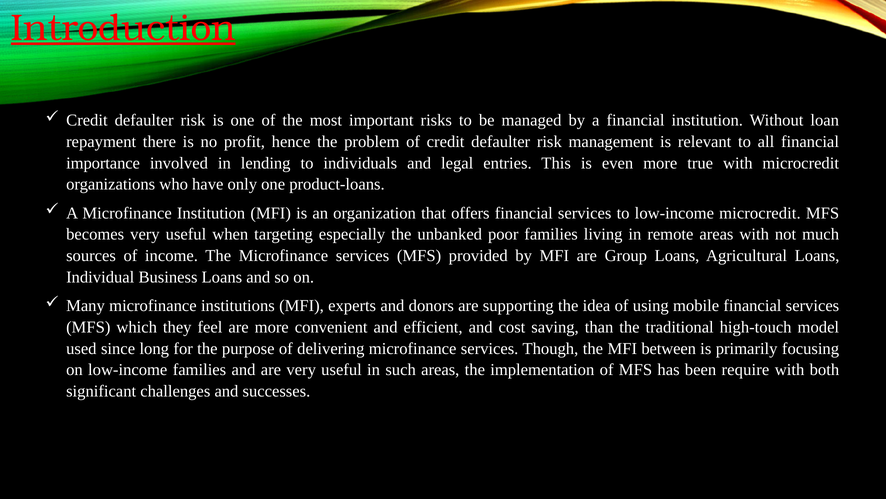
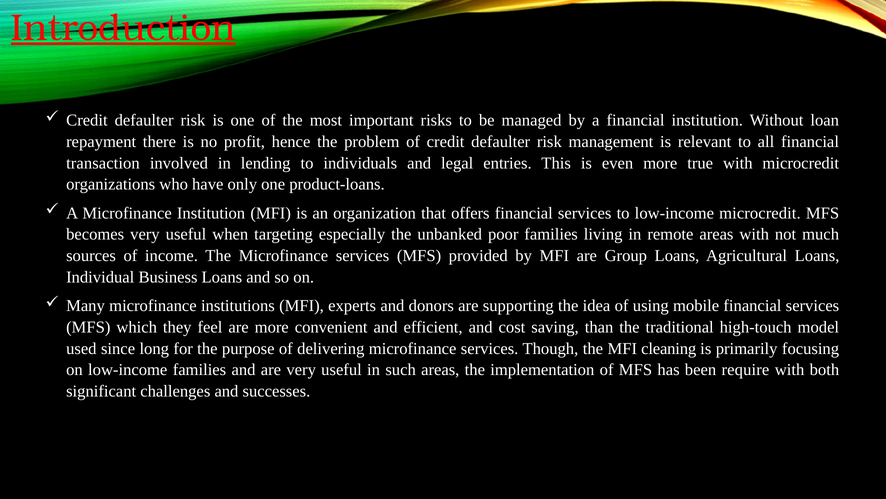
importance: importance -> transaction
between: between -> cleaning
